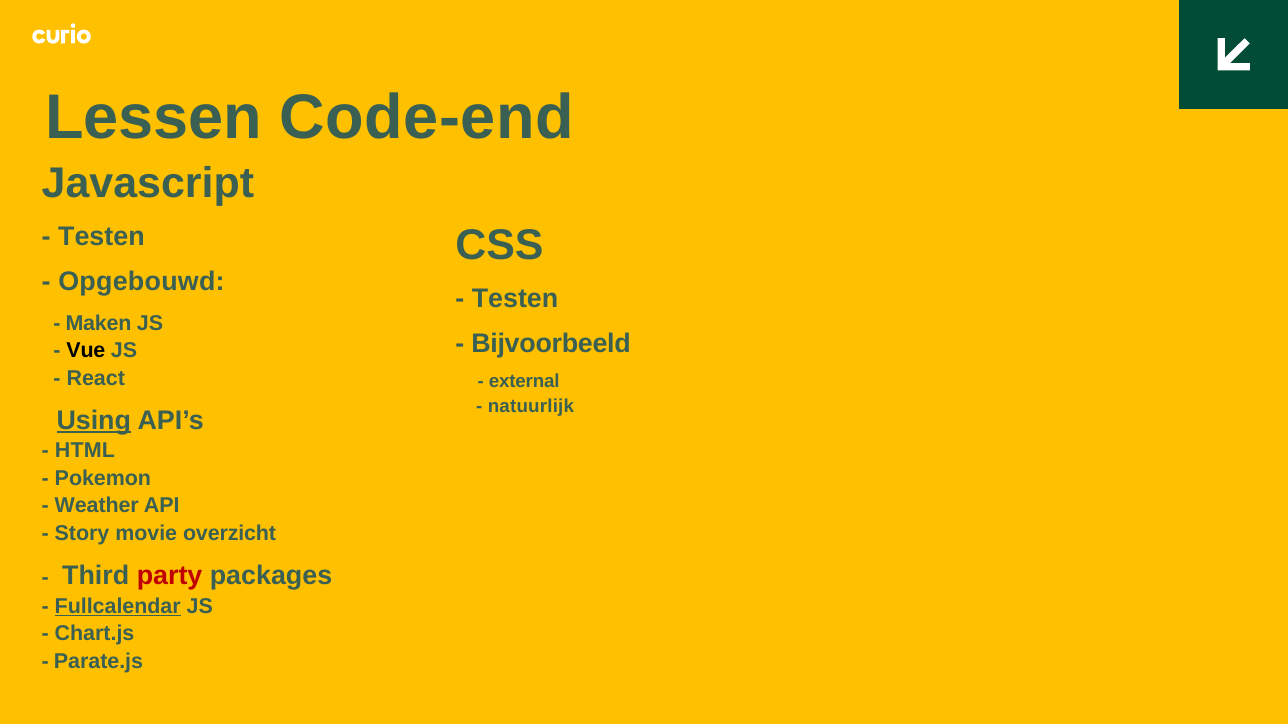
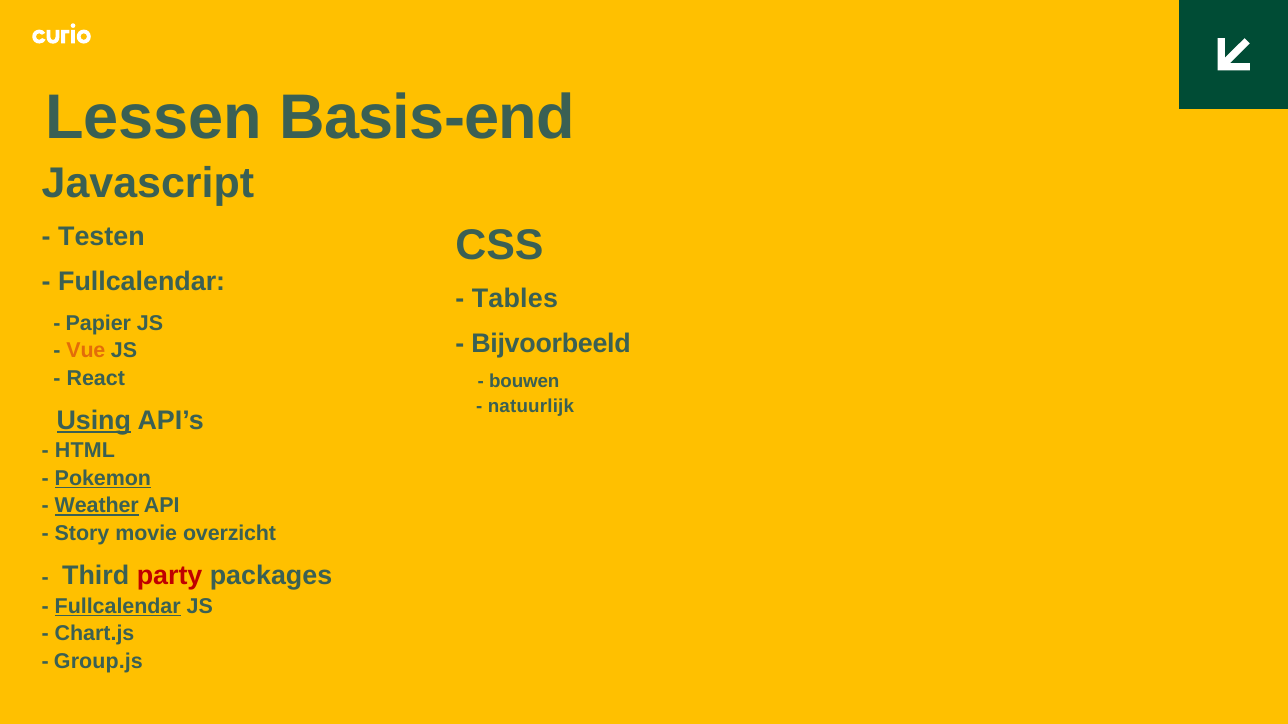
Code-end: Code-end -> Basis-end
Opgebouwd at (142, 282): Opgebouwd -> Fullcalendar
Testen at (515, 299): Testen -> Tables
Maken: Maken -> Papier
Vue colour: black -> orange
external: external -> bouwen
Pokemon underline: none -> present
Weather underline: none -> present
Parate.js: Parate.js -> Group.js
